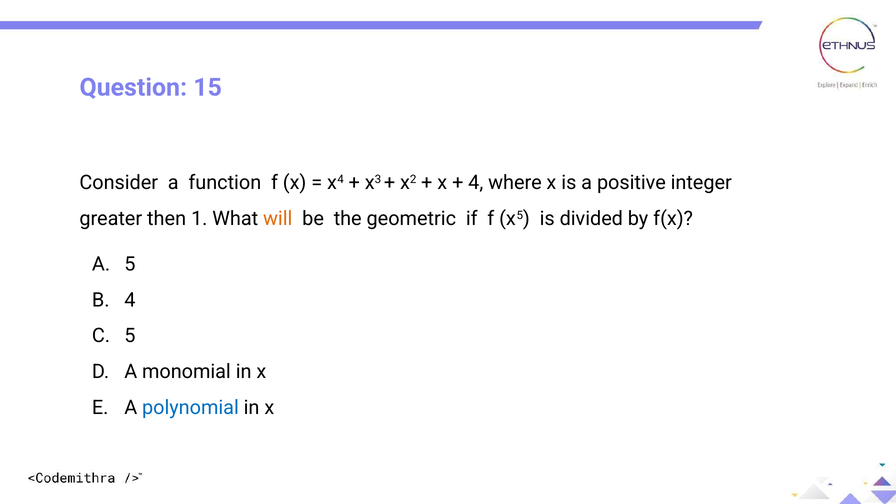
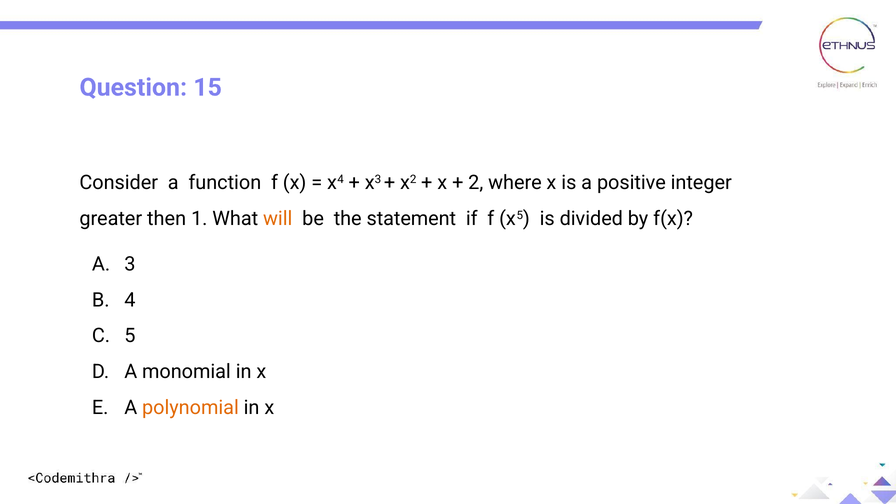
4 at (476, 183): 4 -> 2
geometric: geometric -> statement
A 5: 5 -> 3
polynomial colour: blue -> orange
